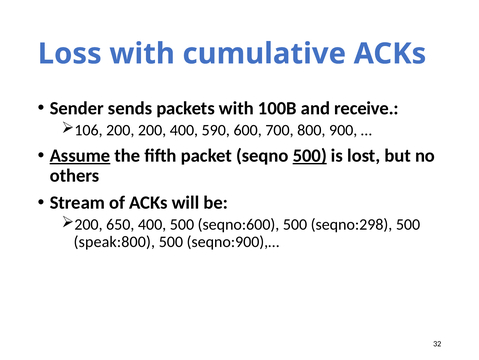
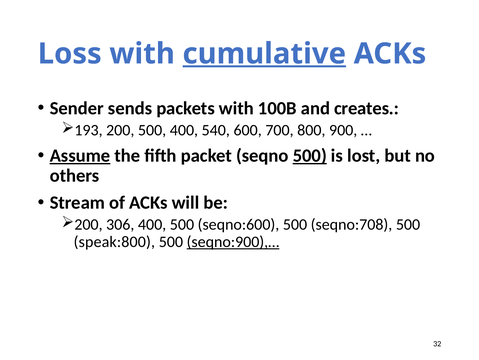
cumulative underline: none -> present
receive: receive -> creates
106: 106 -> 193
200 200: 200 -> 500
590: 590 -> 540
650: 650 -> 306
seqno:298: seqno:298 -> seqno:708
seqno:900),… underline: none -> present
